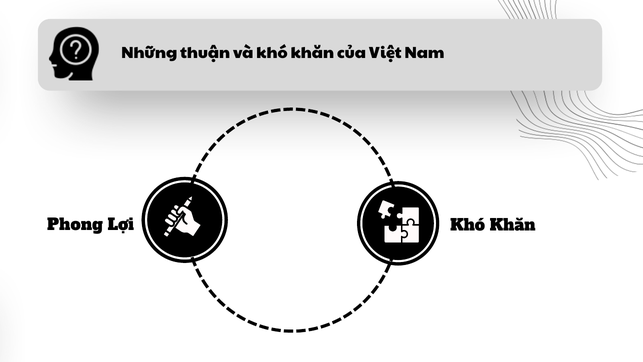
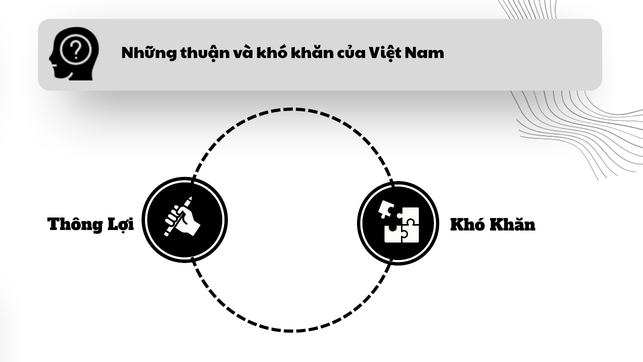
Phong: Phong -> Thông
